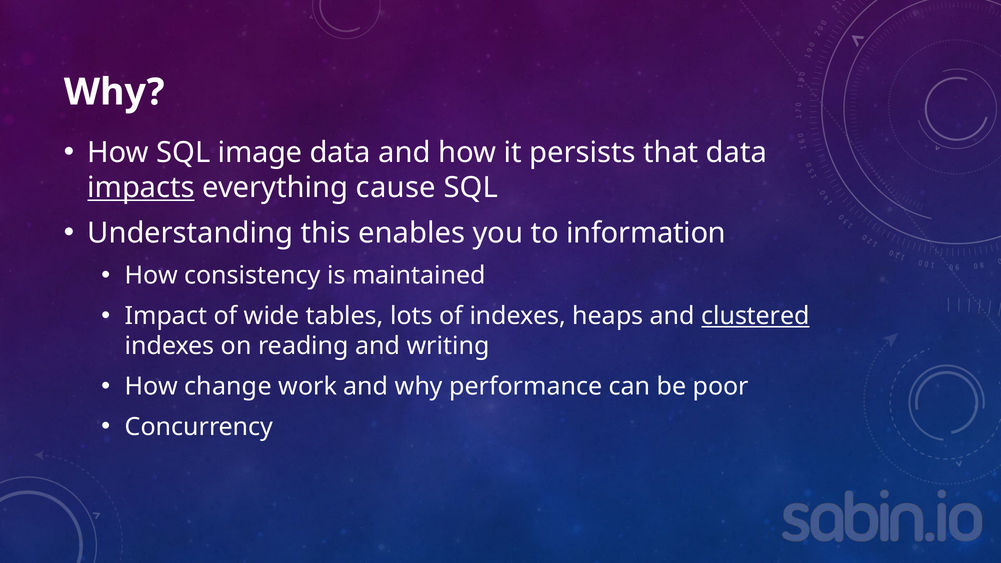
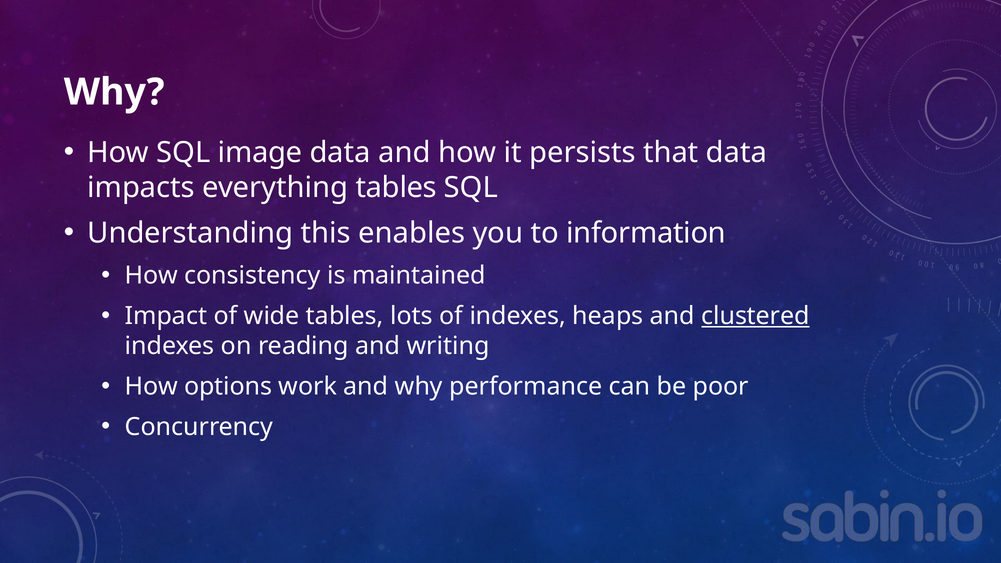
impacts underline: present -> none
everything cause: cause -> tables
change: change -> options
